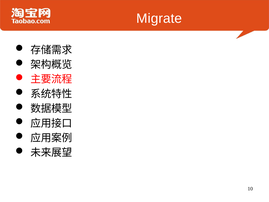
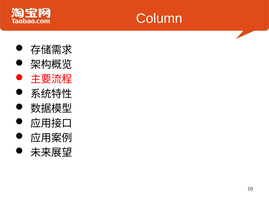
Migrate: Migrate -> Column
